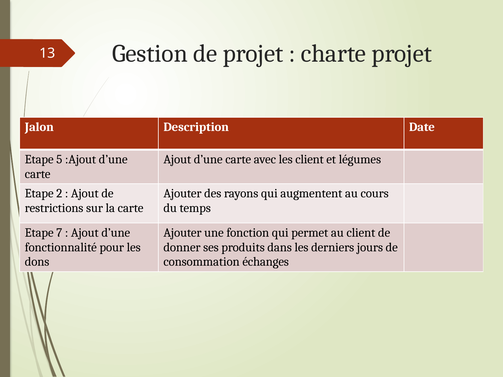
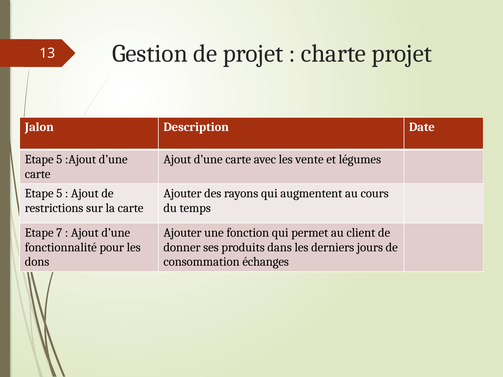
les client: client -> vente
2 at (59, 194): 2 -> 5
